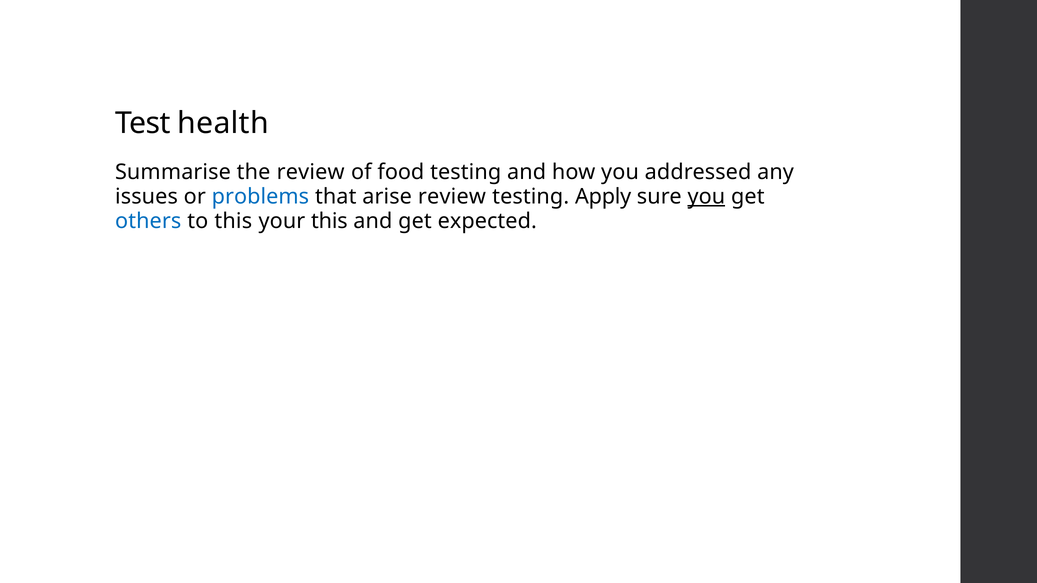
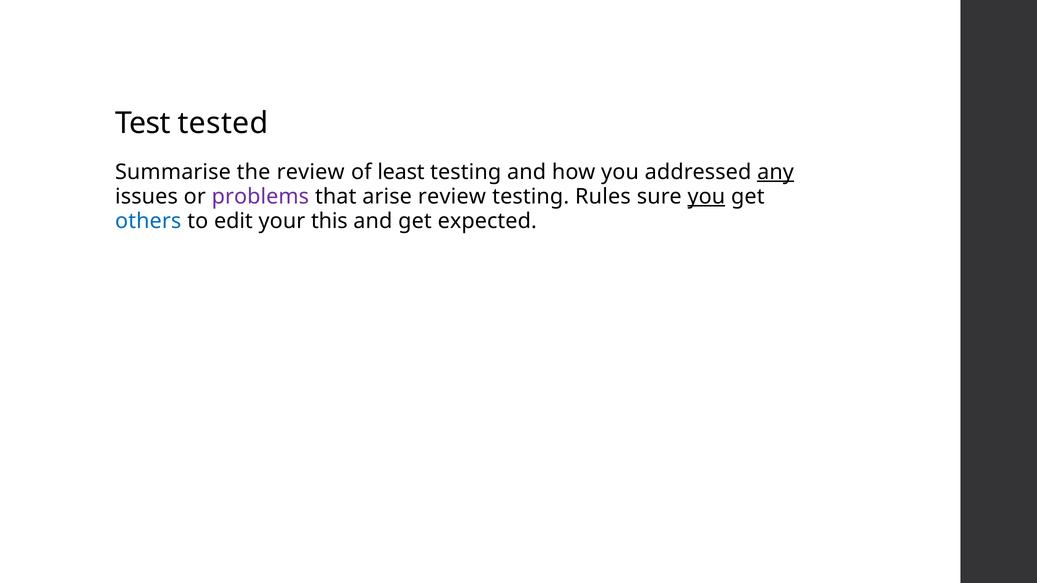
health: health -> tested
food: food -> least
any underline: none -> present
problems colour: blue -> purple
Apply: Apply -> Rules
to this: this -> edit
